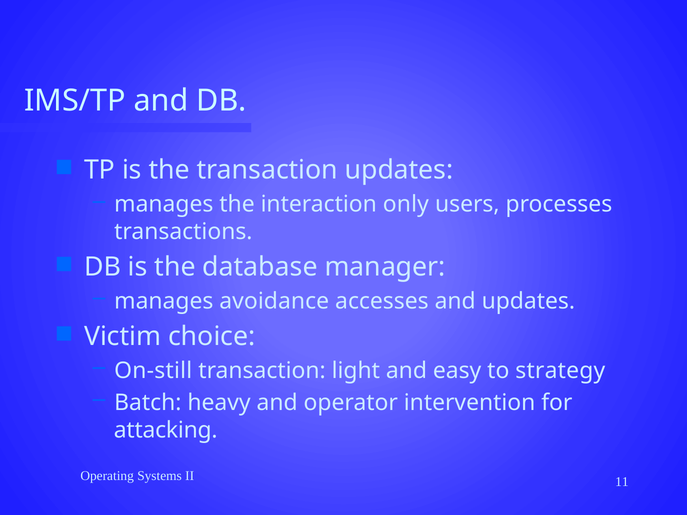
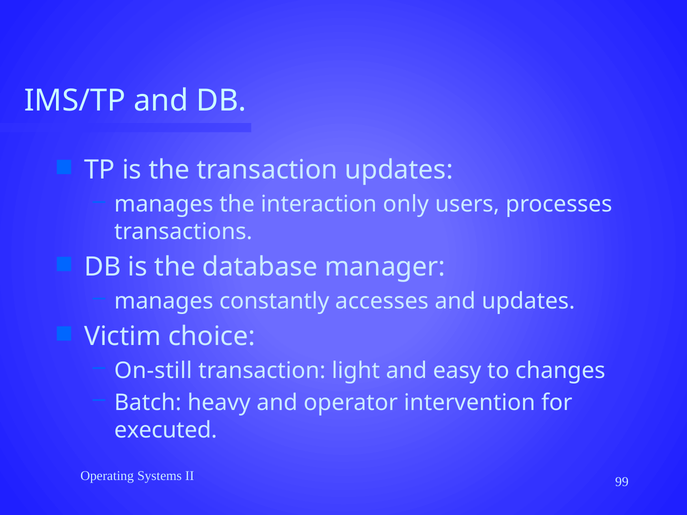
avoidance: avoidance -> constantly
strategy: strategy -> changes
attacking: attacking -> executed
11: 11 -> 99
